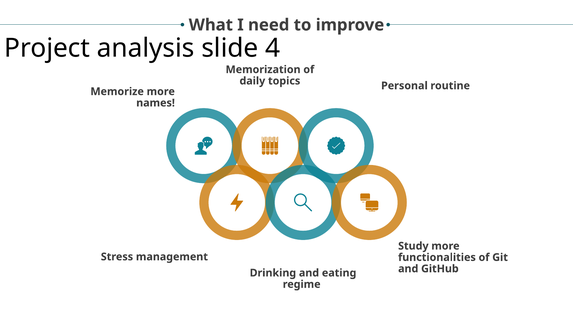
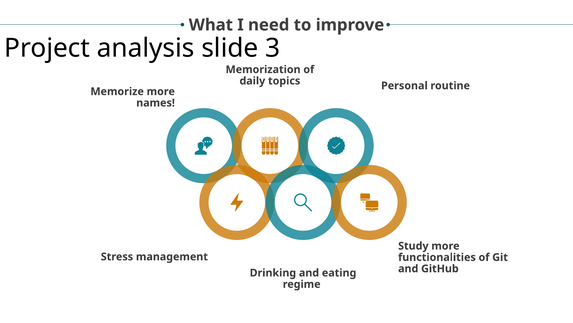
4: 4 -> 3
